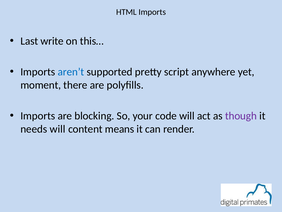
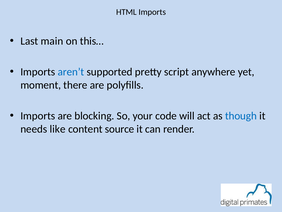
write: write -> main
though colour: purple -> blue
needs will: will -> like
means: means -> source
